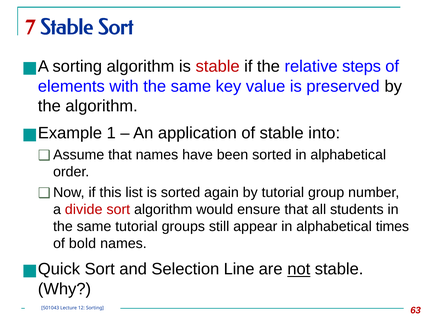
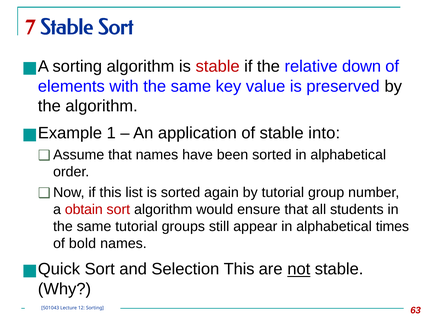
steps: steps -> down
divide: divide -> obtain
Selection Line: Line -> This
